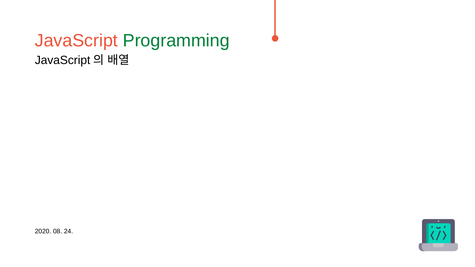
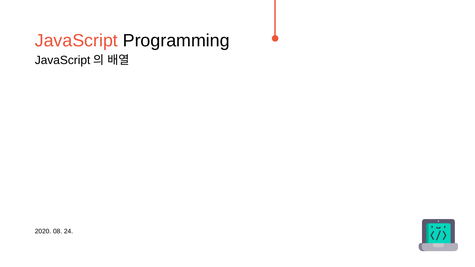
Programming colour: green -> black
